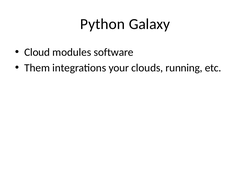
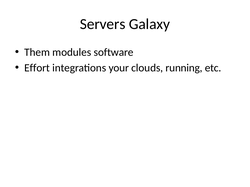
Python: Python -> Servers
Cloud: Cloud -> Them
Them: Them -> Effort
